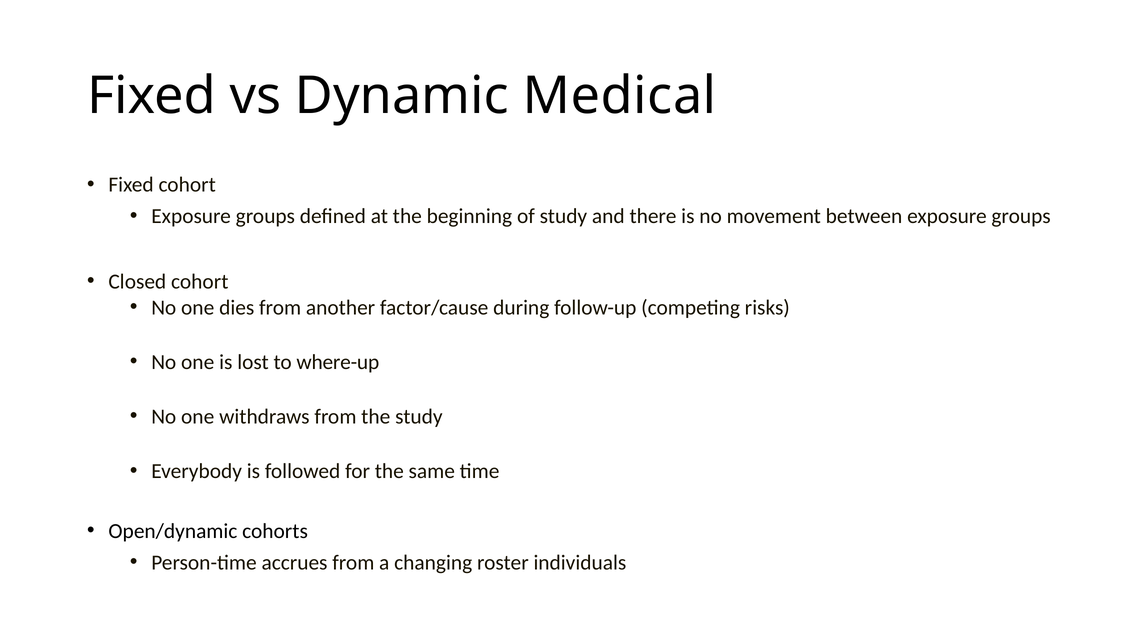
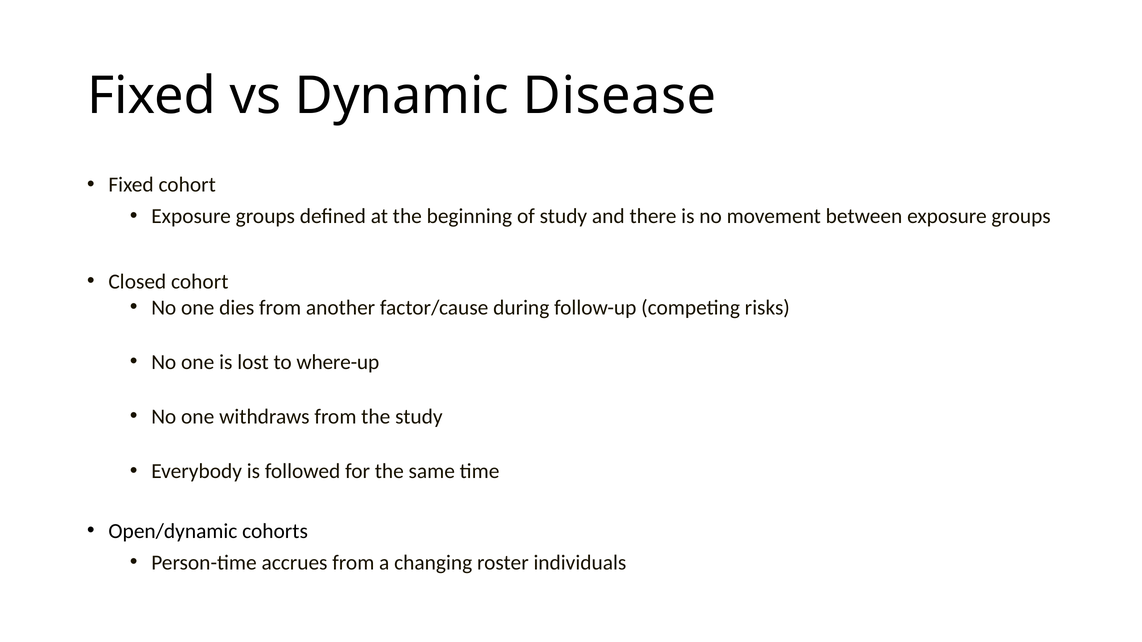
Medical: Medical -> Disease
